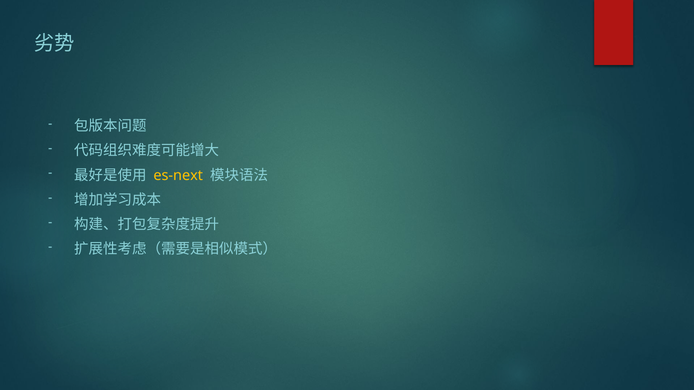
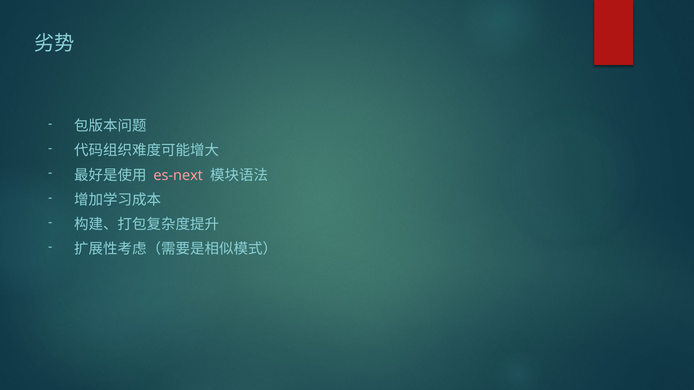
es-next colour: yellow -> pink
